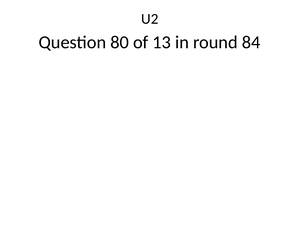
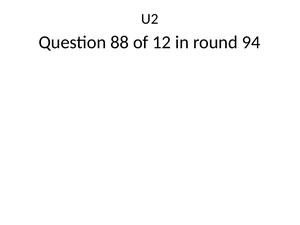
80: 80 -> 88
13: 13 -> 12
84: 84 -> 94
